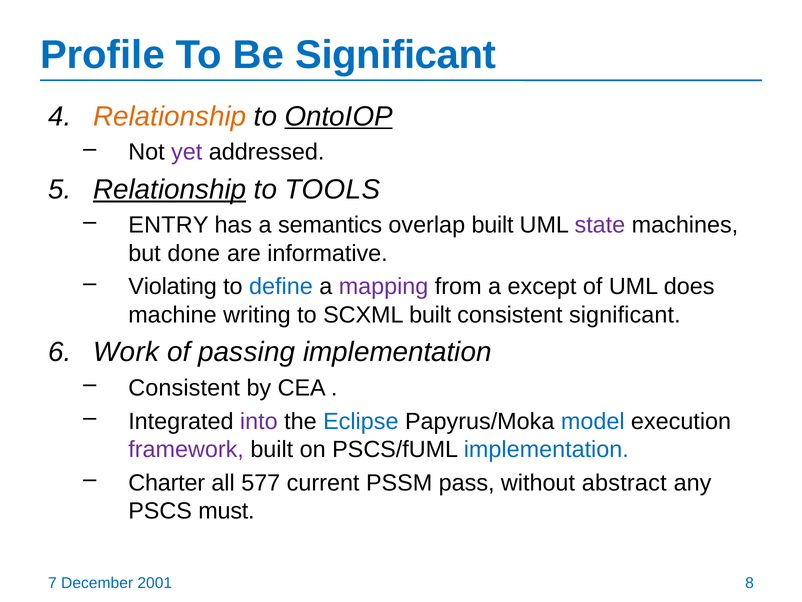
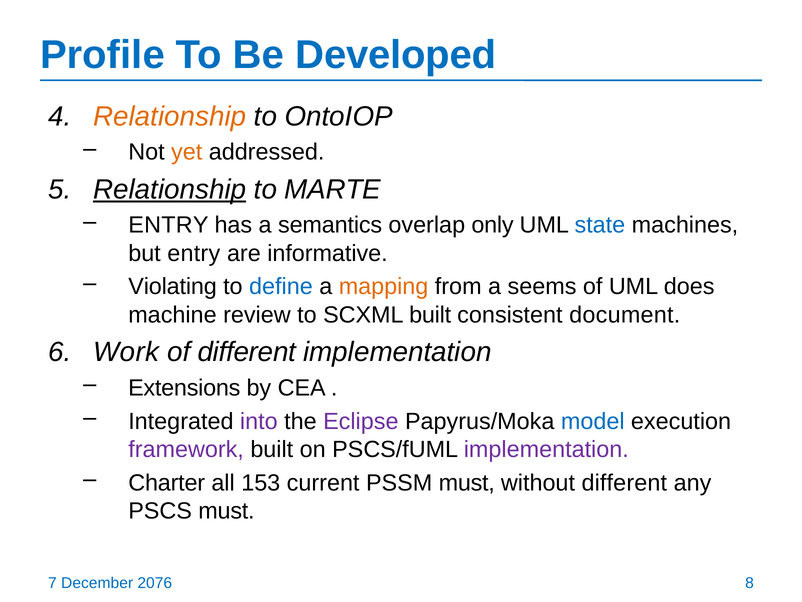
Be Significant: Significant -> Developed
OntoIOP underline: present -> none
yet colour: purple -> orange
TOOLS: TOOLS -> MARTE
overlap built: built -> only
state colour: purple -> blue
but done: done -> entry
mapping colour: purple -> orange
except: except -> seems
writing: writing -> review
consistent significant: significant -> document
of passing: passing -> different
Consistent at (184, 388): Consistent -> Extensions
Eclipse colour: blue -> purple
implementation at (546, 449) colour: blue -> purple
577: 577 -> 153
PSSM pass: pass -> must
without abstract: abstract -> different
2001: 2001 -> 2076
